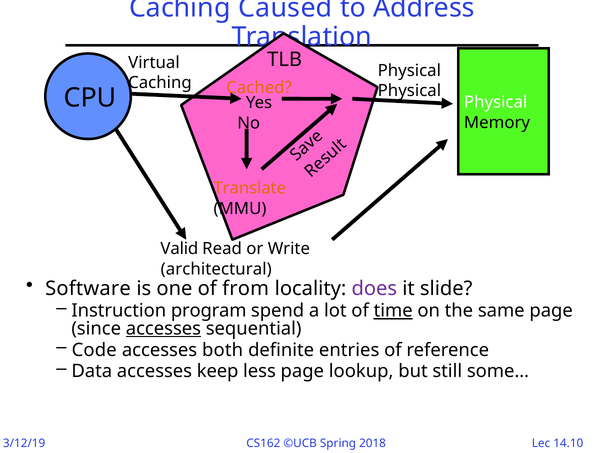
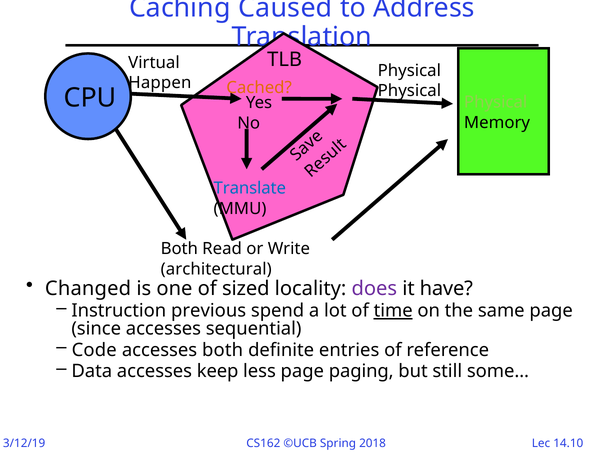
Caching at (160, 83): Caching -> Happen
Physical at (496, 102) colour: white -> light green
Translate colour: orange -> blue
Valid at (179, 249): Valid -> Both
Software: Software -> Changed
from: from -> sized
slide: slide -> have
program: program -> previous
accesses at (163, 329) underline: present -> none
lookup: lookup -> paging
